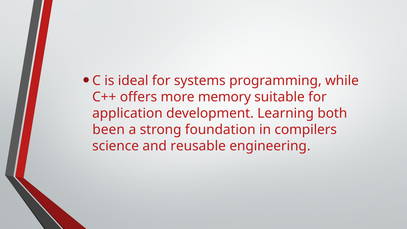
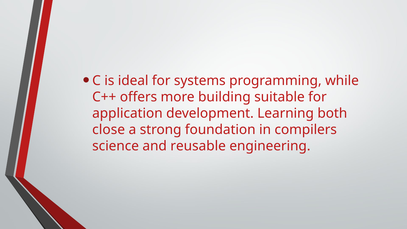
memory: memory -> building
been: been -> close
